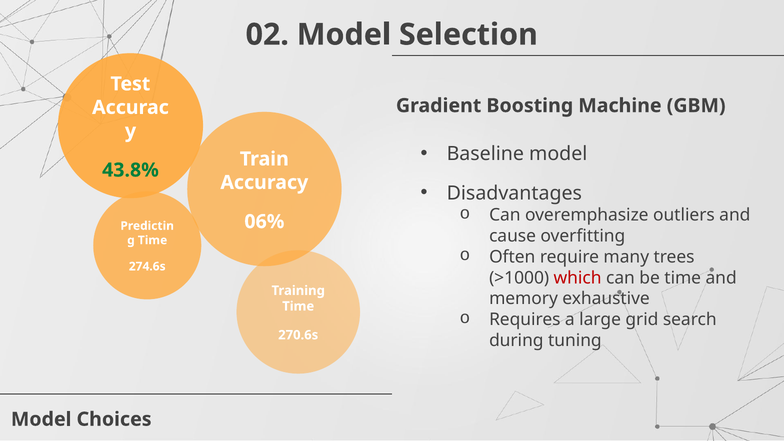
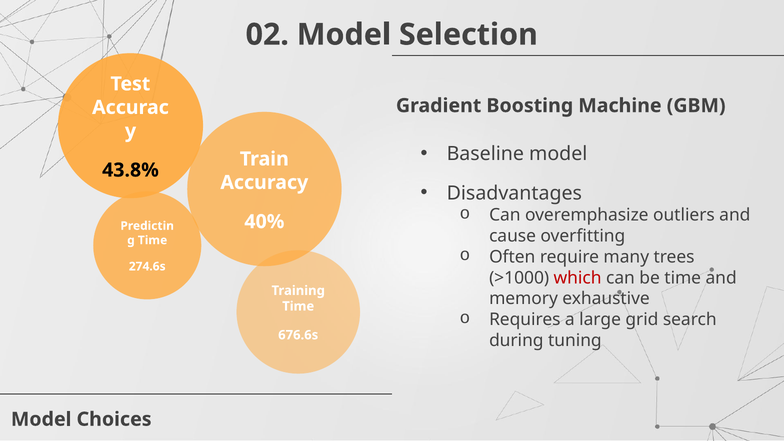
43.8% colour: green -> black
06%: 06% -> 40%
270.6s: 270.6s -> 676.6s
